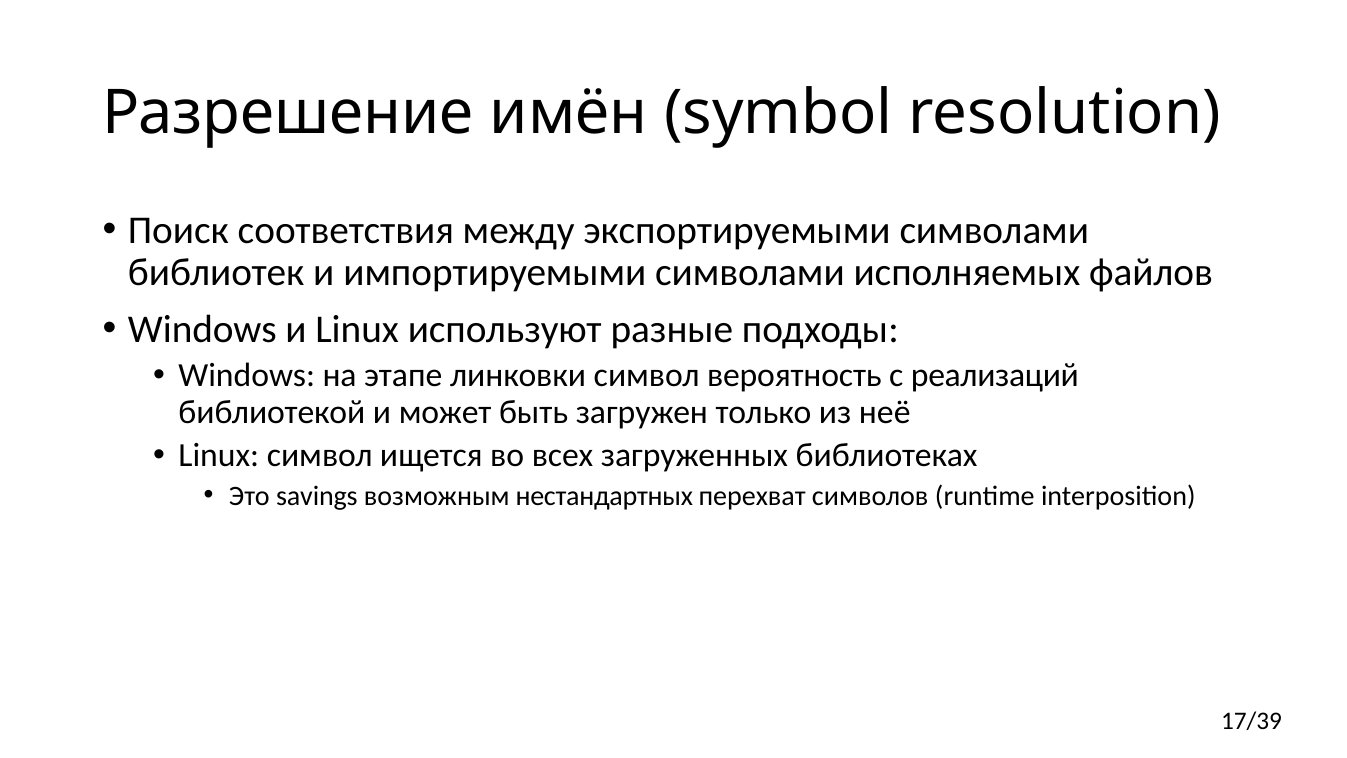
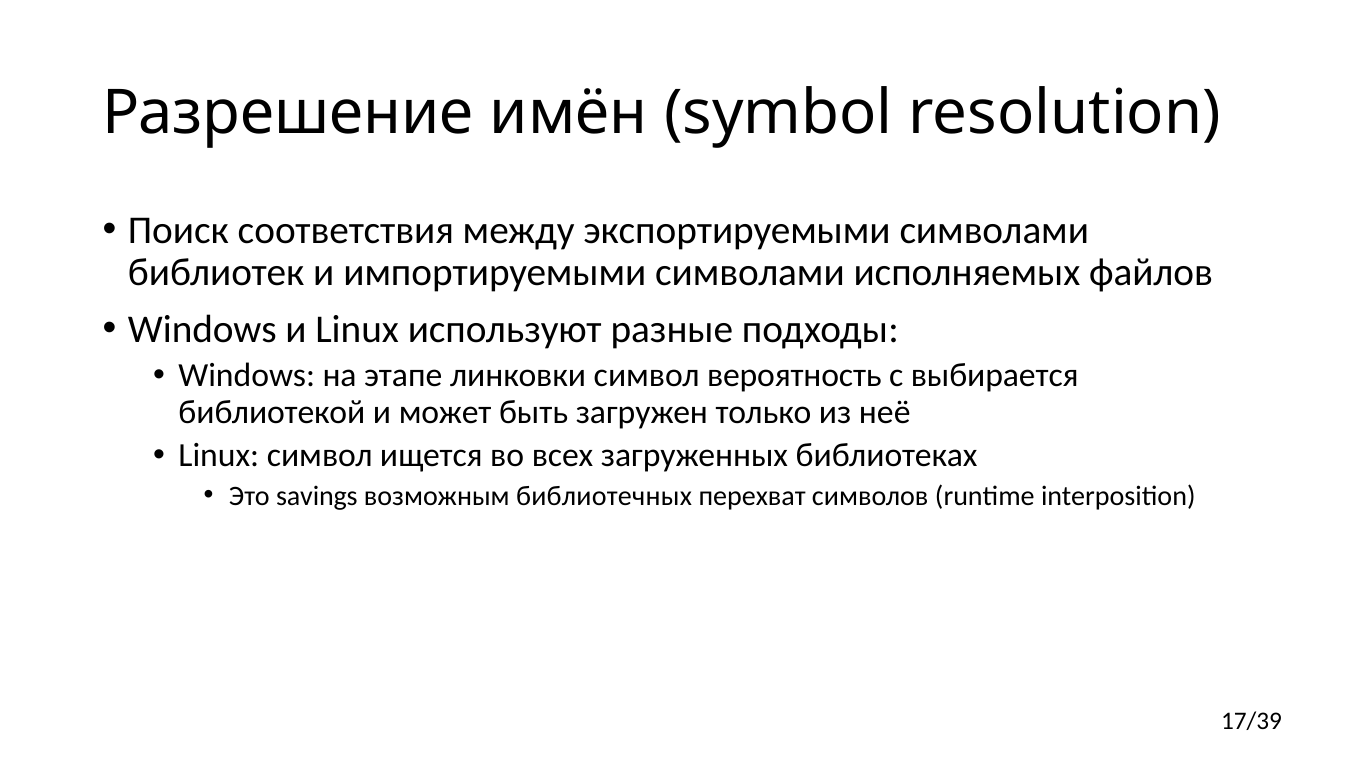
реализаций: реализаций -> выбирается
нестандартных: нестандартных -> библиотечных
